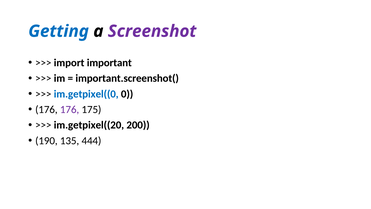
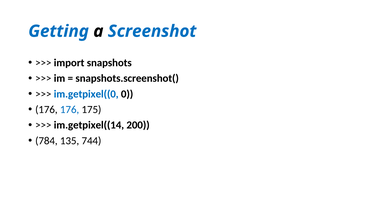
Screenshot colour: purple -> blue
important: important -> snapshots
important.screenshot(: important.screenshot( -> snapshots.screenshot(
176 at (70, 109) colour: purple -> blue
im.getpixel((20: im.getpixel((20 -> im.getpixel((14
190: 190 -> 784
444: 444 -> 744
